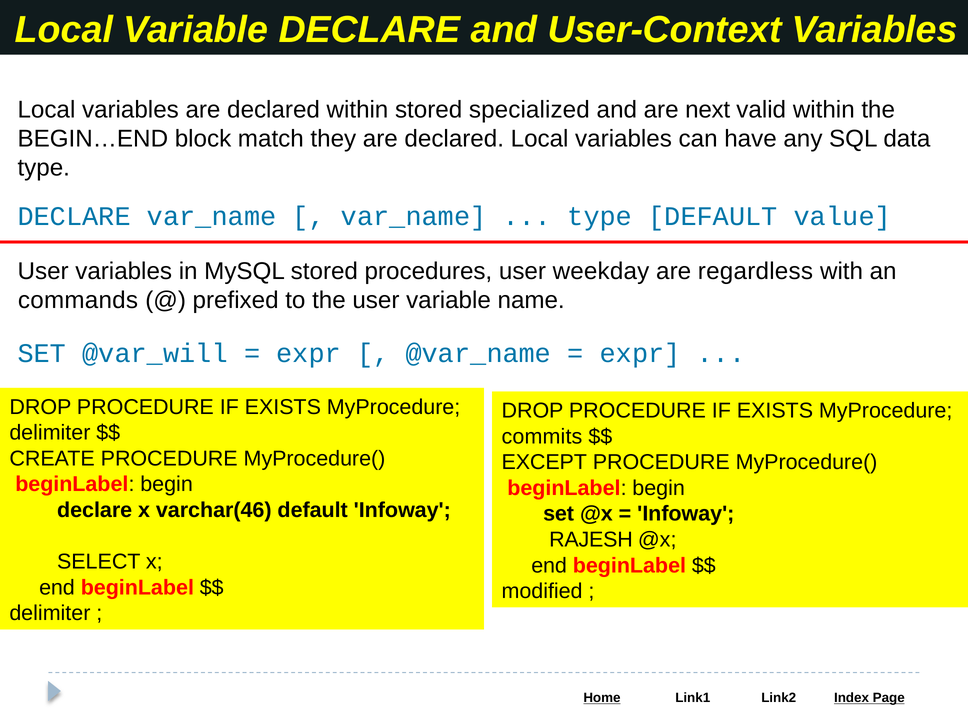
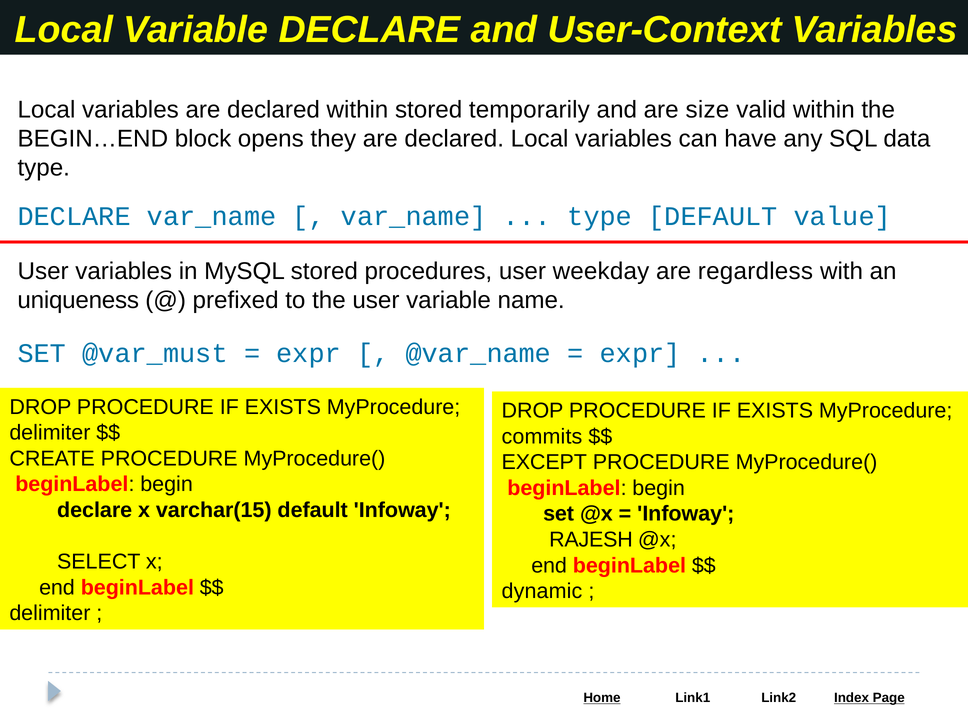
specialized: specialized -> temporarily
next: next -> size
match: match -> opens
commands: commands -> uniqueness
@var_will: @var_will -> @var_must
varchar(46: varchar(46 -> varchar(15
modified: modified -> dynamic
